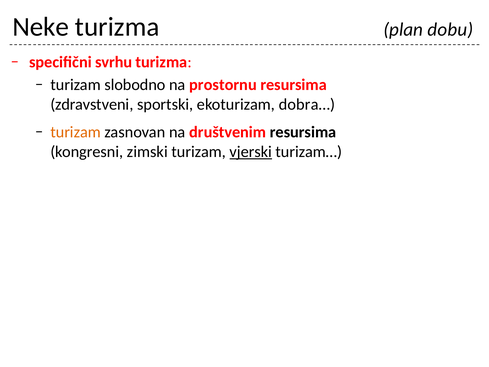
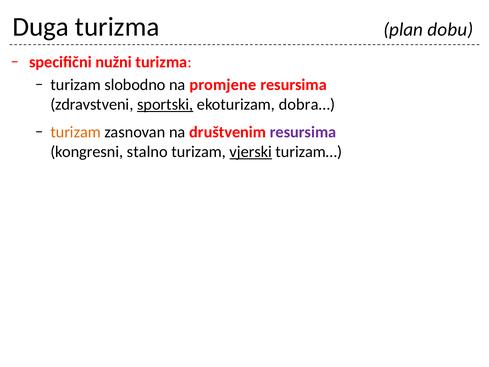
Neke: Neke -> Duga
svrhu: svrhu -> nužni
prostornu: prostornu -> promjene
sportski underline: none -> present
resursima at (303, 132) colour: black -> purple
zimski: zimski -> stalno
